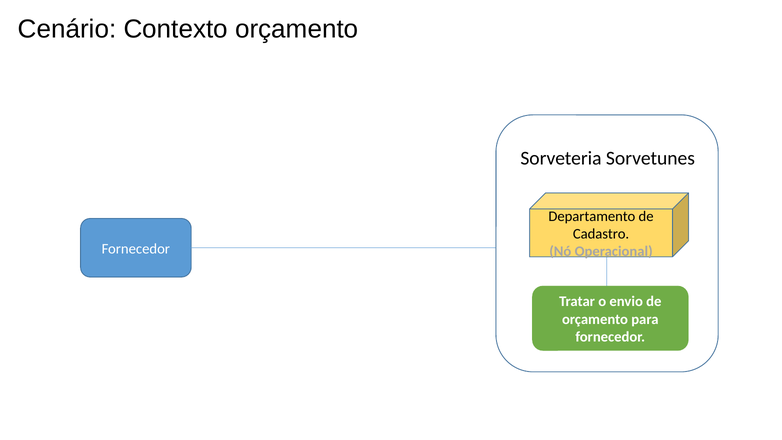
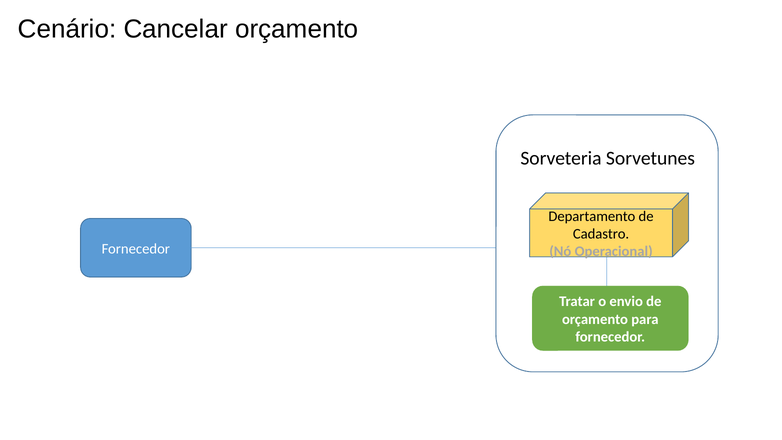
Contexto: Contexto -> Cancelar
